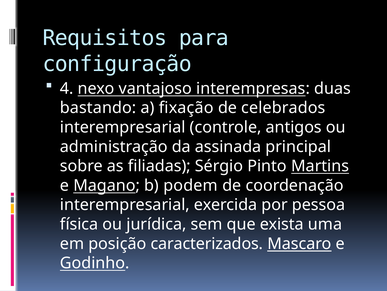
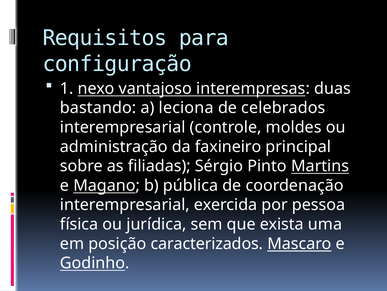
4: 4 -> 1
fixação: fixação -> leciona
antigos: antigos -> moldes
assinada: assinada -> faxineiro
podem: podem -> pública
